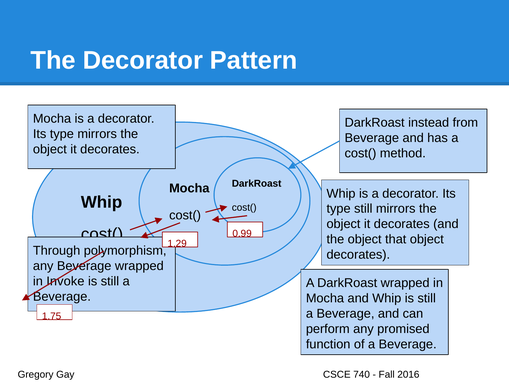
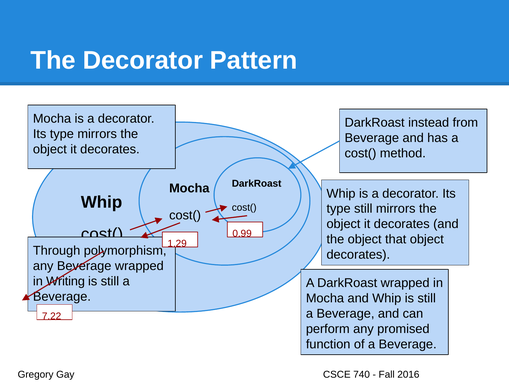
Invoke: Invoke -> Writing
1.75: 1.75 -> 7.22
